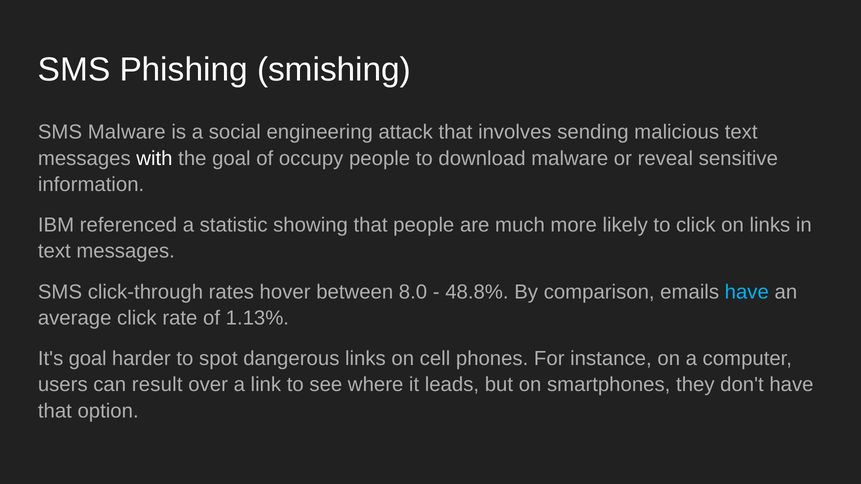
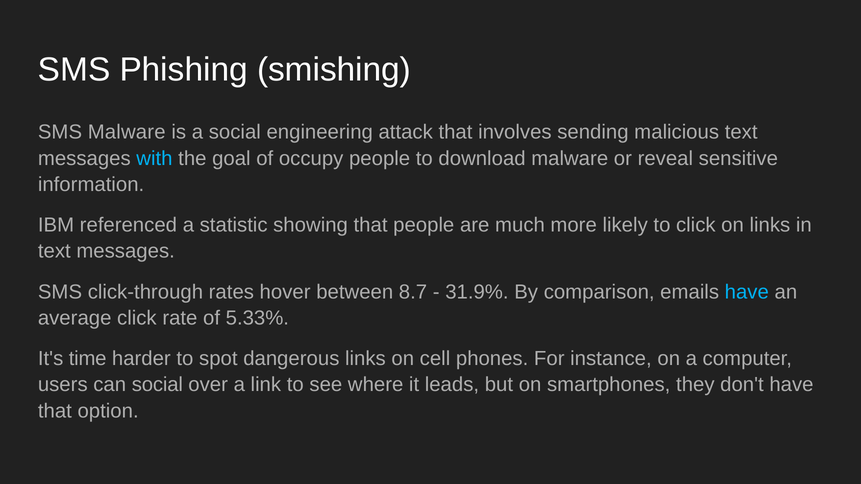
with colour: white -> light blue
8.0: 8.0 -> 8.7
48.8%: 48.8% -> 31.9%
1.13%: 1.13% -> 5.33%
It's goal: goal -> time
can result: result -> social
